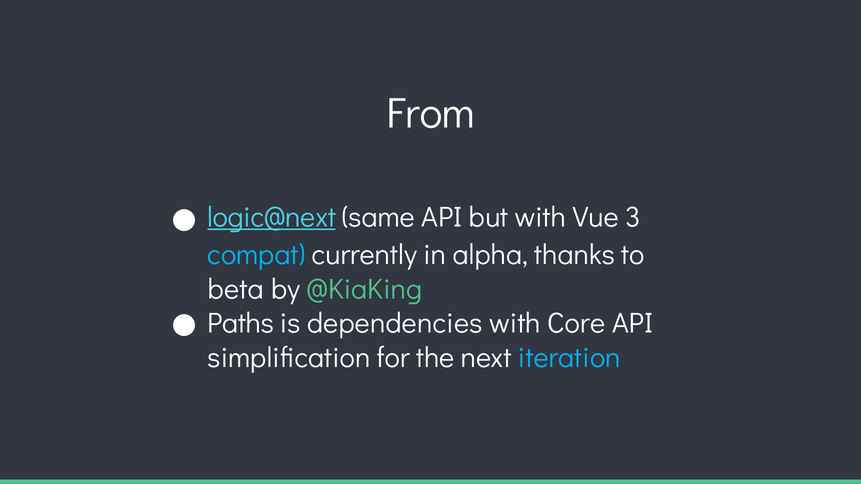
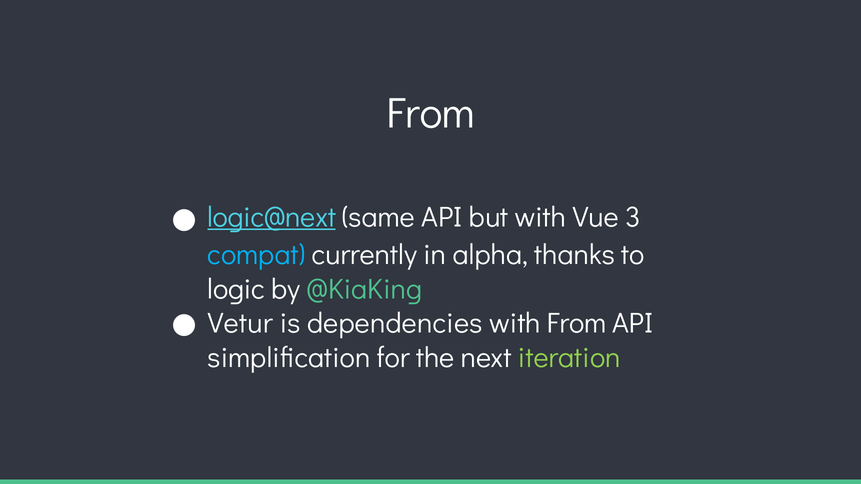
beta: beta -> logic
Paths: Paths -> Vetur
with Core: Core -> From
iteration colour: light blue -> light green
